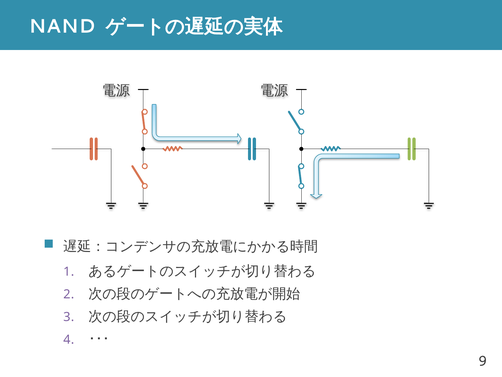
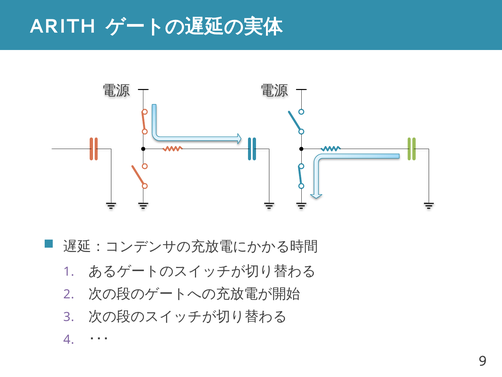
NAND: NAND -> ARITH
